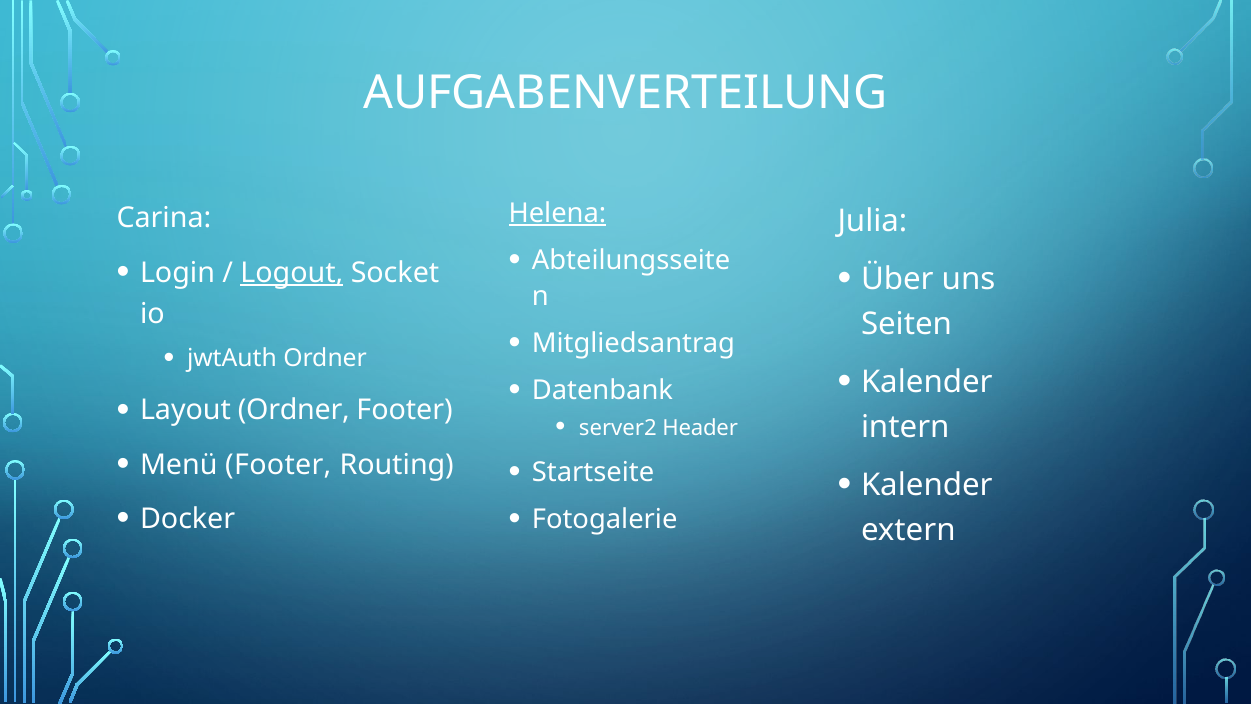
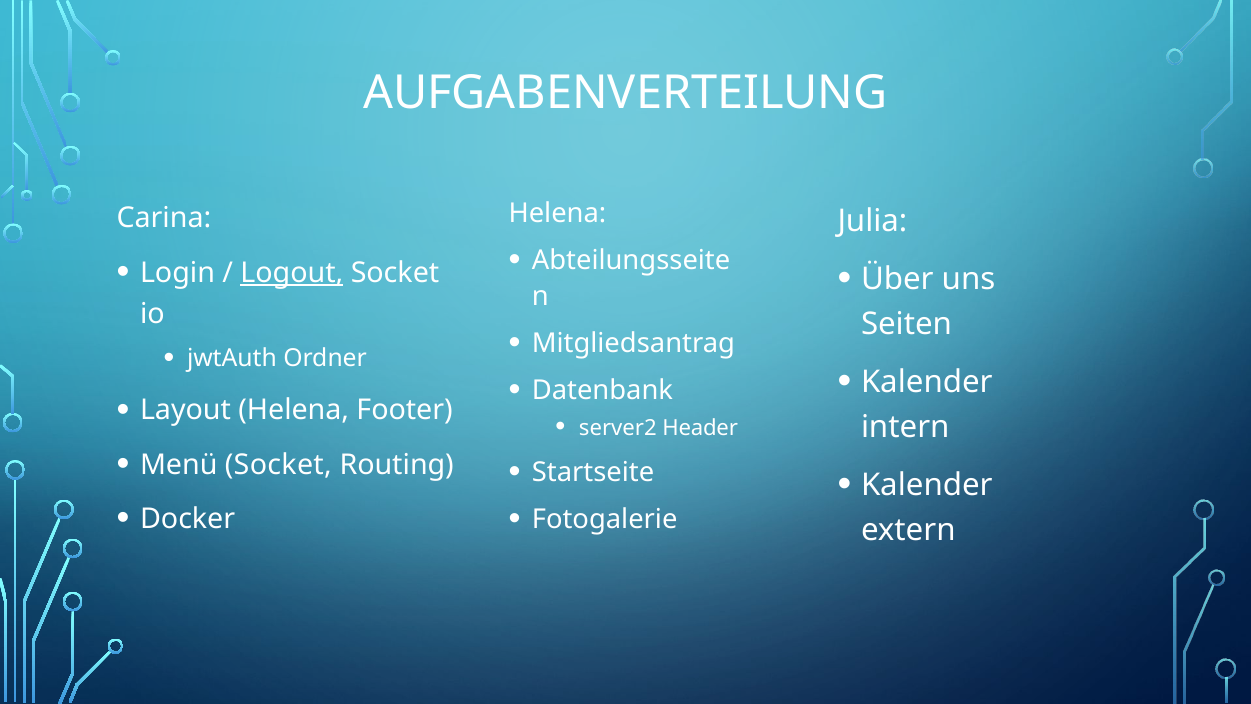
Helena at (557, 213) underline: present -> none
Layout Ordner: Ordner -> Helena
Menü Footer: Footer -> Socket
